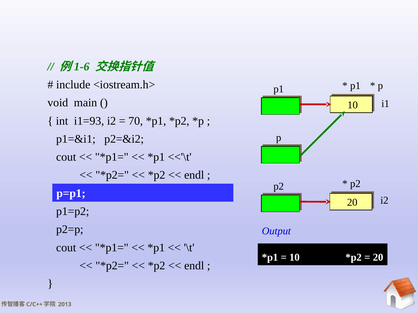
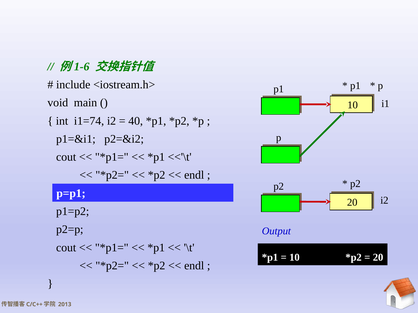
i1=93: i1=93 -> i1=74
70: 70 -> 40
